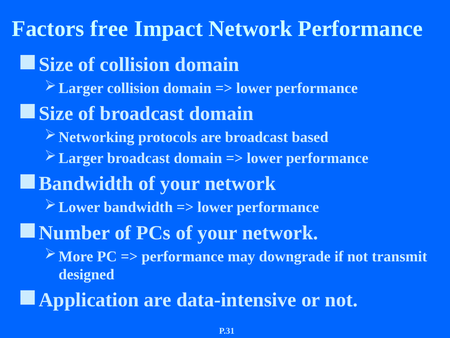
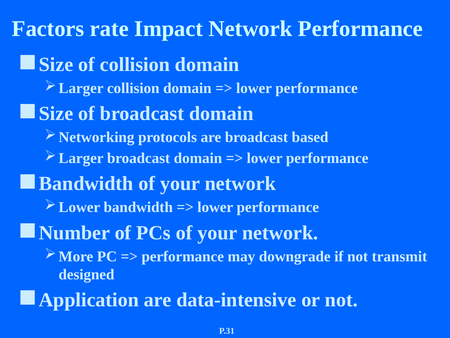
free: free -> rate
